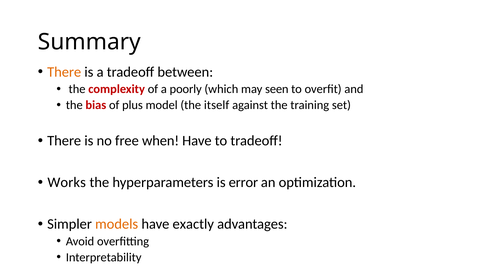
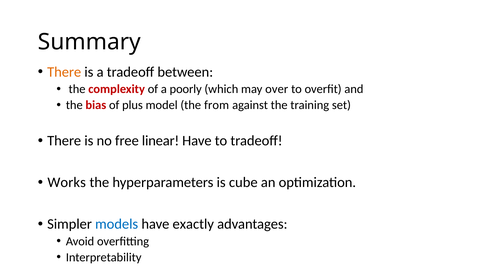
seen: seen -> over
itself: itself -> from
when: when -> linear
error: error -> cube
models colour: orange -> blue
